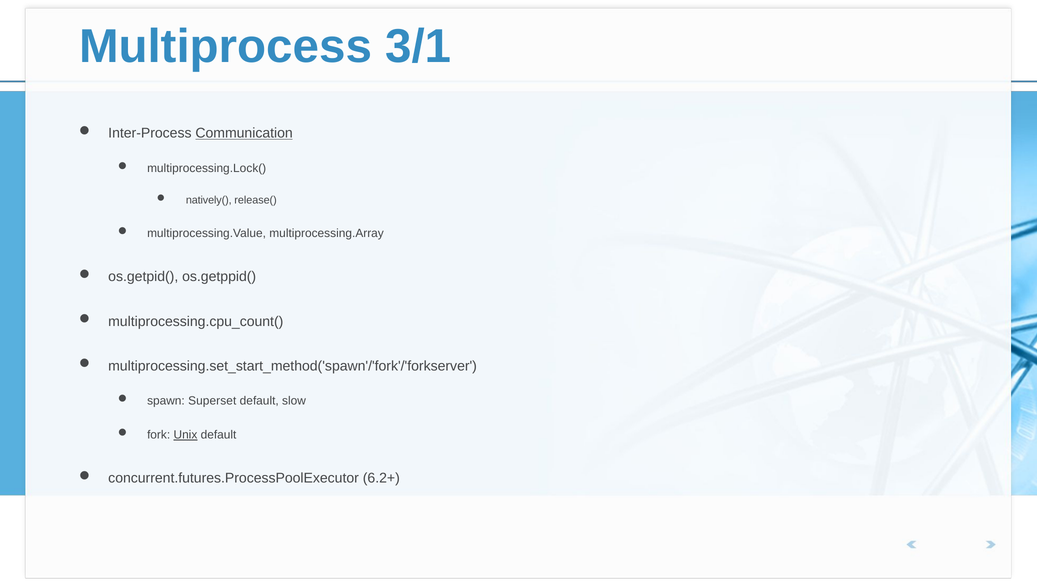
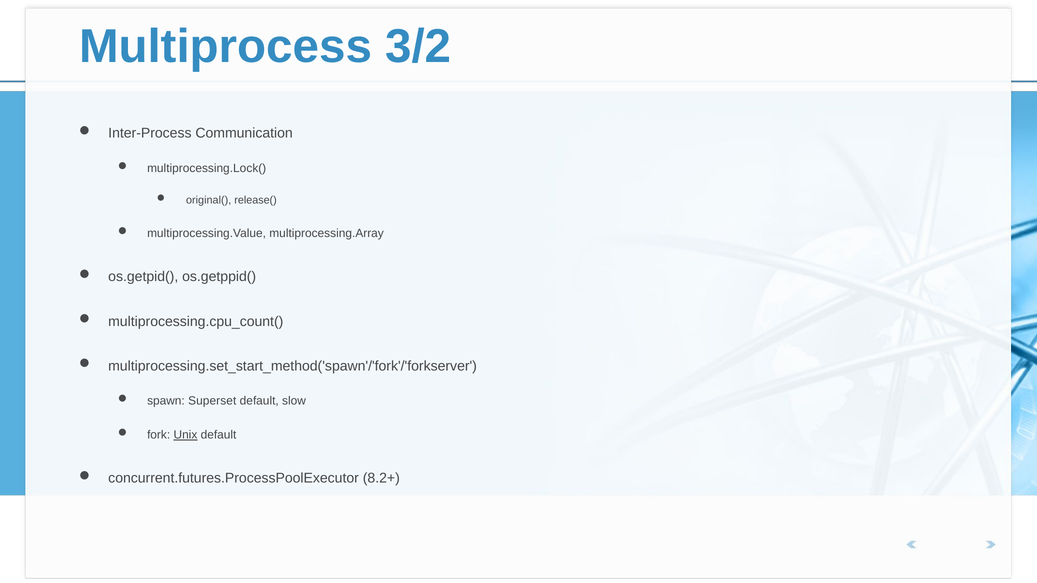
3/1: 3/1 -> 3/2
Communication underline: present -> none
natively(: natively( -> original(
6.2+: 6.2+ -> 8.2+
